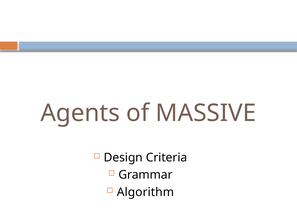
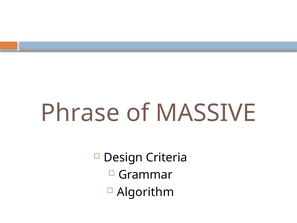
Agents: Agents -> Phrase
